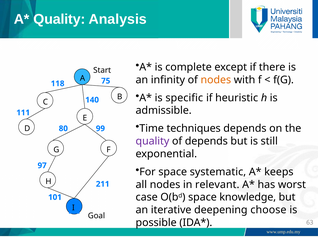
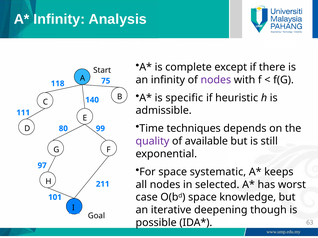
Quality at (59, 19): Quality -> Infinity
nodes at (216, 80) colour: orange -> purple
of depends: depends -> available
relevant: relevant -> selected
choose: choose -> though
